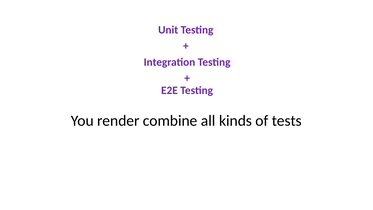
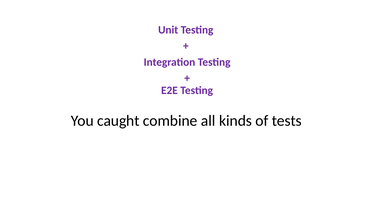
render: render -> caught
